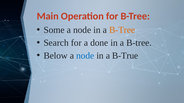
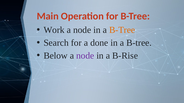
Some: Some -> Work
node at (85, 56) colour: blue -> purple
B-True: B-True -> B-Rise
